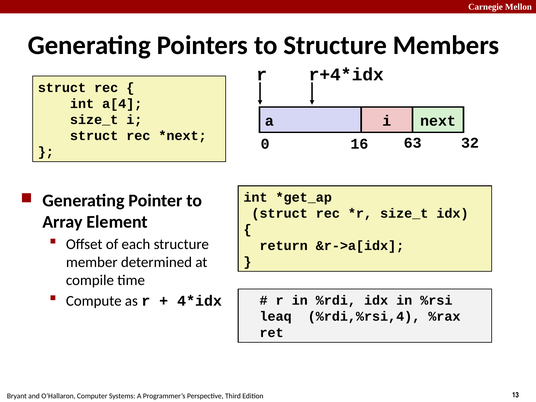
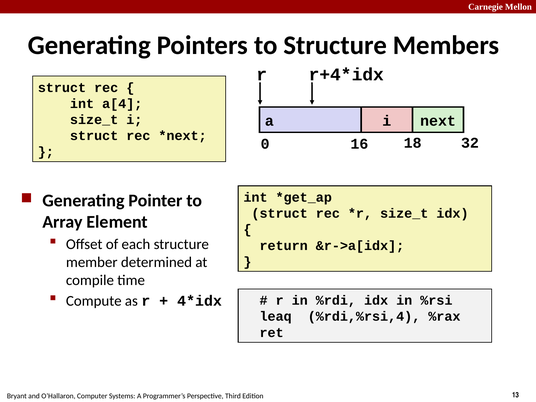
63: 63 -> 18
